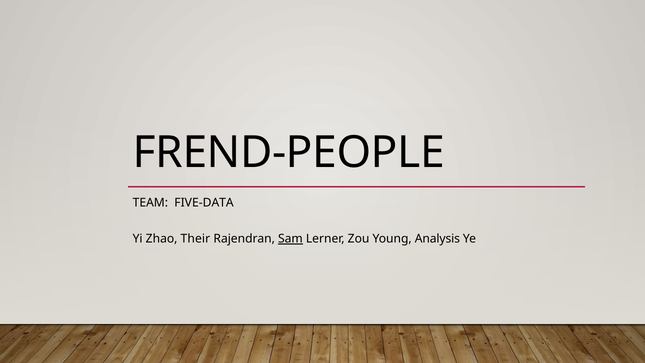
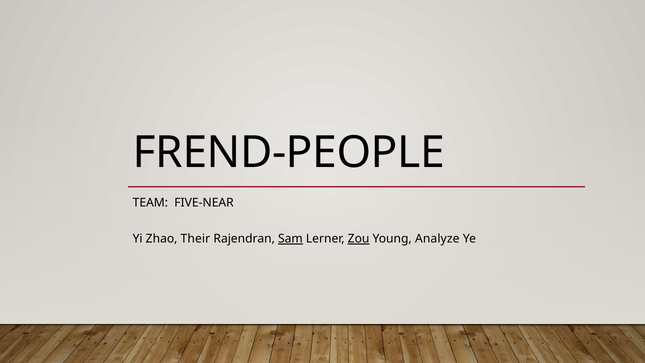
FIVE-DATA: FIVE-DATA -> FIVE-NEAR
Zou underline: none -> present
Analysis: Analysis -> Analyze
